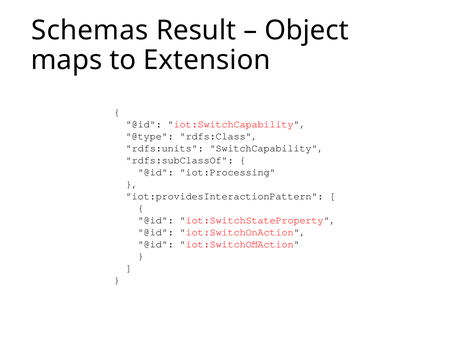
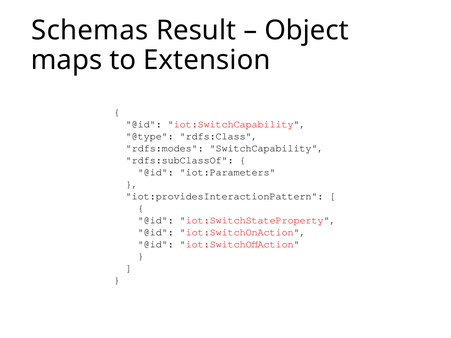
rdfs:units: rdfs:units -> rdfs:modes
iot:Processing: iot:Processing -> iot:Parameters
